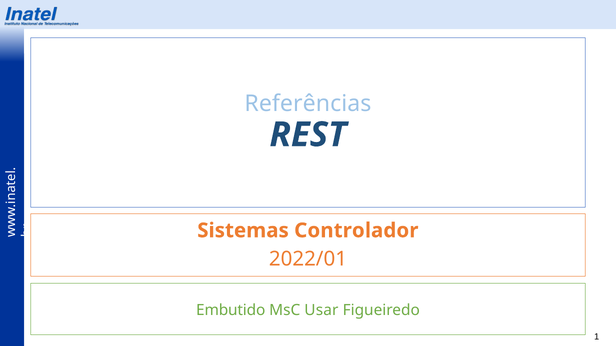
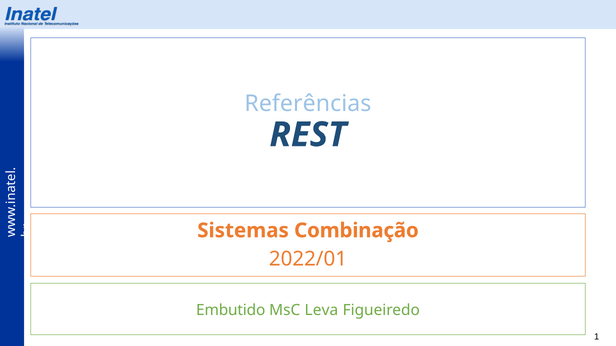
Controlador: Controlador -> Combinação
Usar: Usar -> Leva
